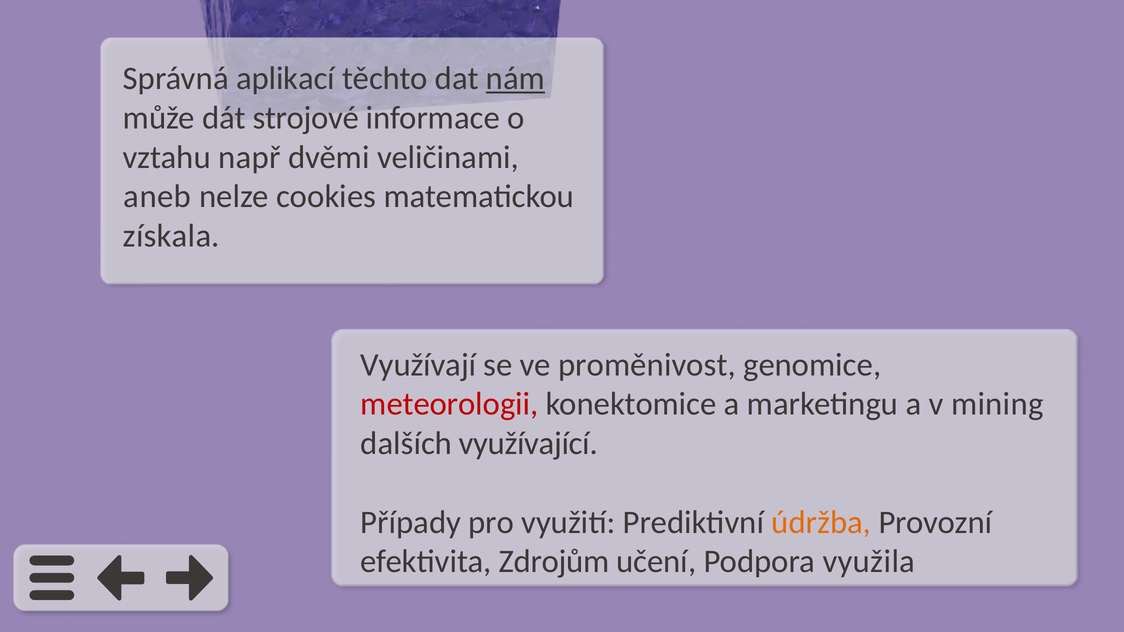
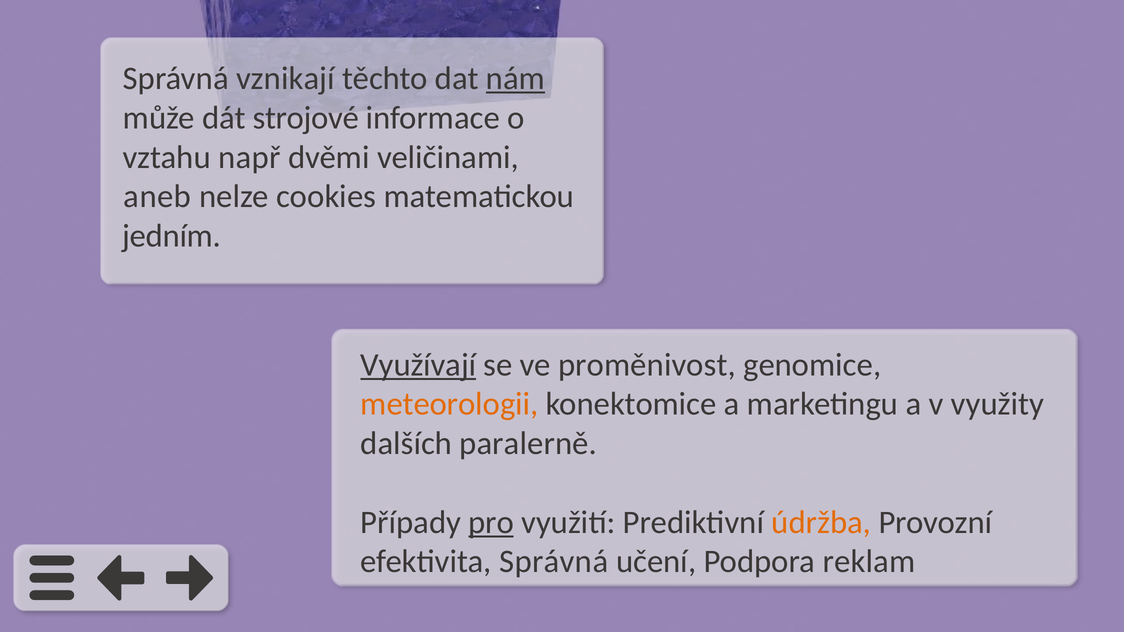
aplikací: aplikací -> vznikají
získala: získala -> jedním
Využívají underline: none -> present
meteorologii colour: red -> orange
mining: mining -> využity
využívající: využívající -> paralerně
pro underline: none -> present
efektivita Zdrojům: Zdrojům -> Správná
využila: využila -> reklam
